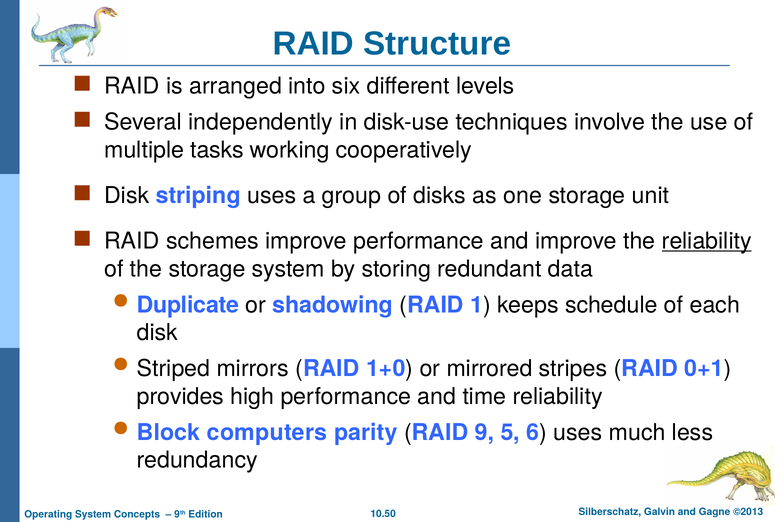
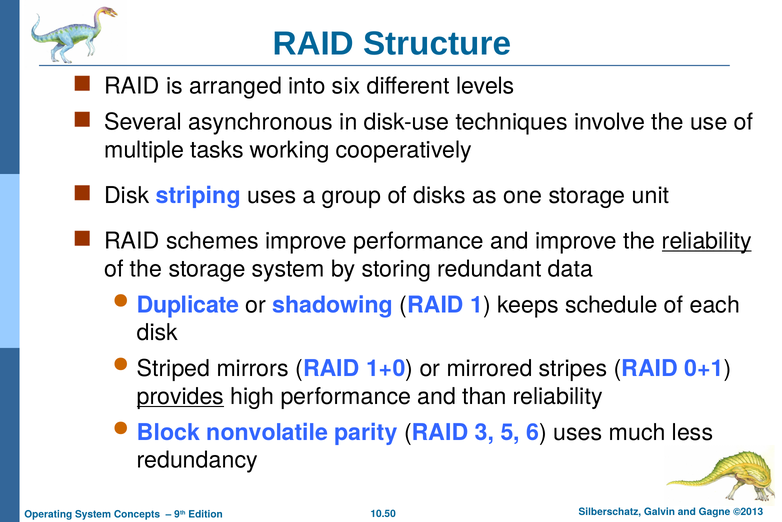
independently: independently -> asynchronous
provides underline: none -> present
time: time -> than
computers: computers -> nonvolatile
9: 9 -> 3
